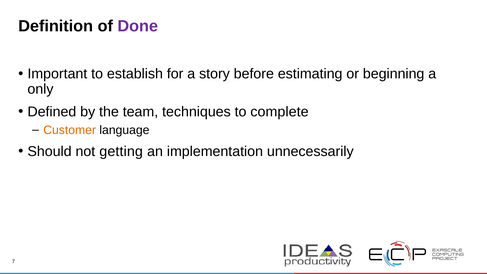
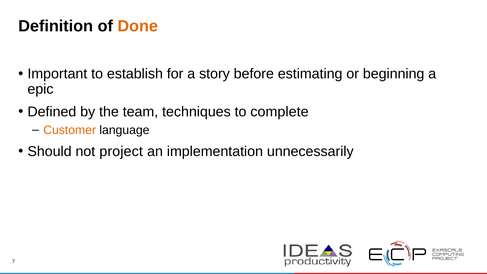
Done colour: purple -> orange
only: only -> epic
getting: getting -> project
